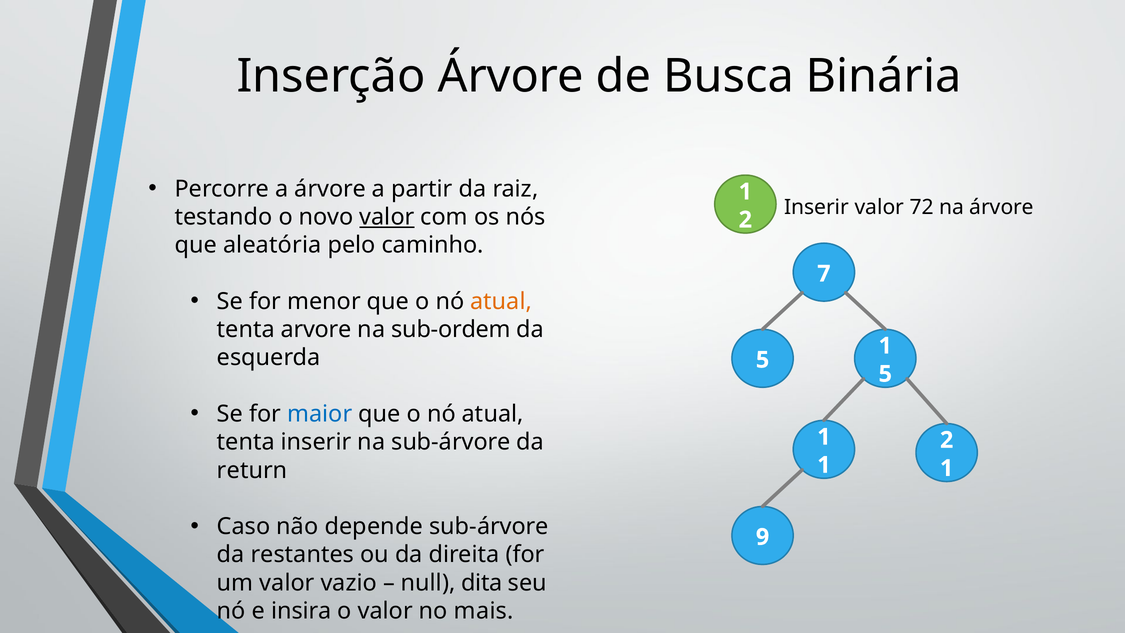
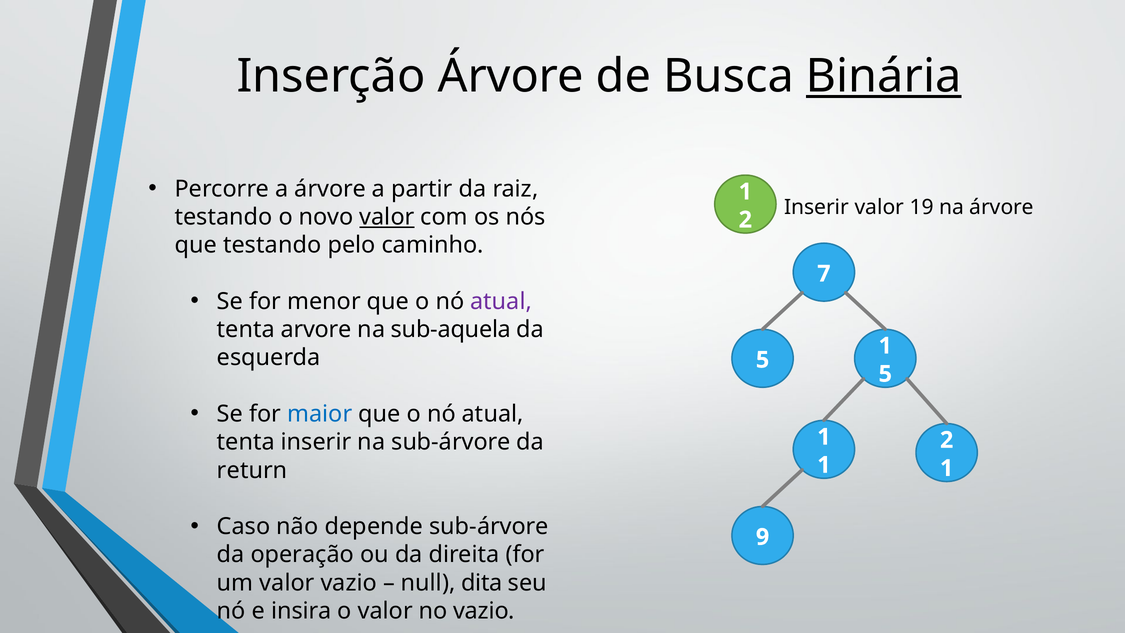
Binária underline: none -> present
72: 72 -> 19
que aleatória: aleatória -> testando
atual at (501, 301) colour: orange -> purple
sub-ordem: sub-ordem -> sub-aquela
restantes: restantes -> operação
no mais: mais -> vazio
